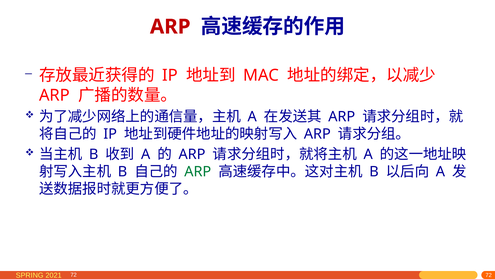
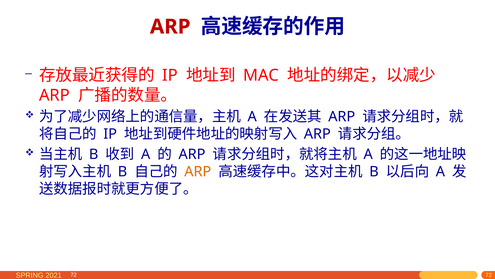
ARP at (198, 171) colour: green -> orange
